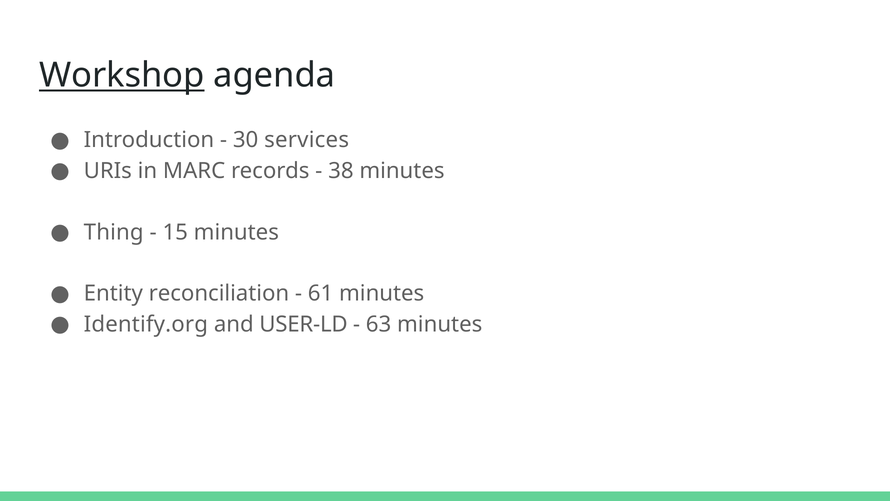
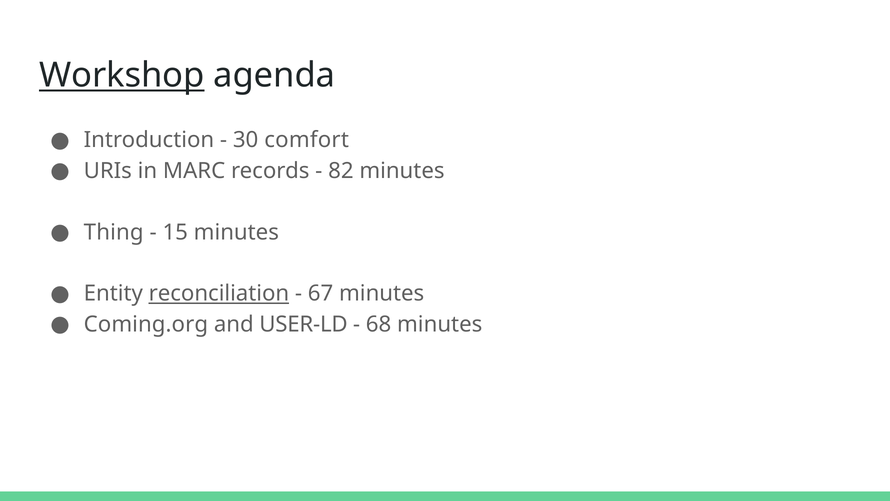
services: services -> comfort
38: 38 -> 82
reconciliation underline: none -> present
61: 61 -> 67
Identify.org: Identify.org -> Coming.org
63: 63 -> 68
